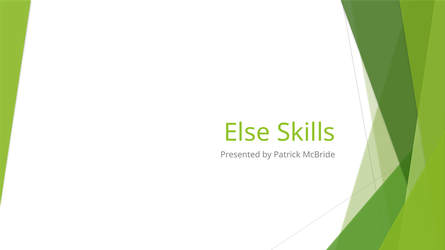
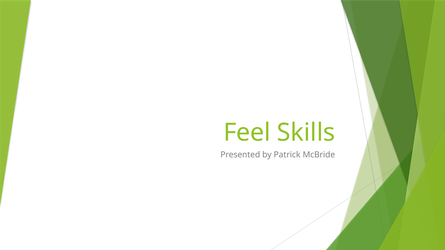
Else: Else -> Feel
